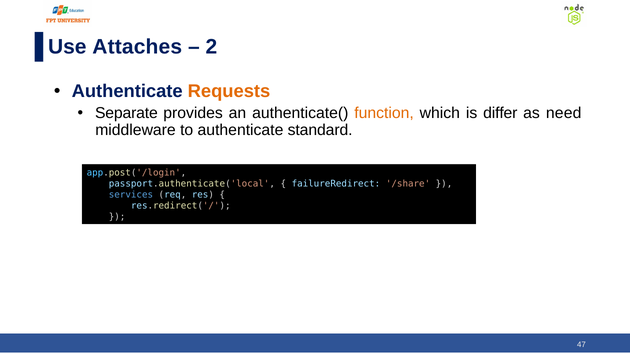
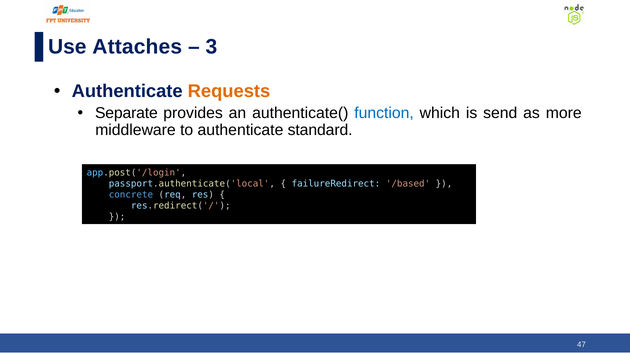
2: 2 -> 3
function colour: orange -> blue
differ: differ -> send
need: need -> more
/share: /share -> /based
services: services -> concrete
